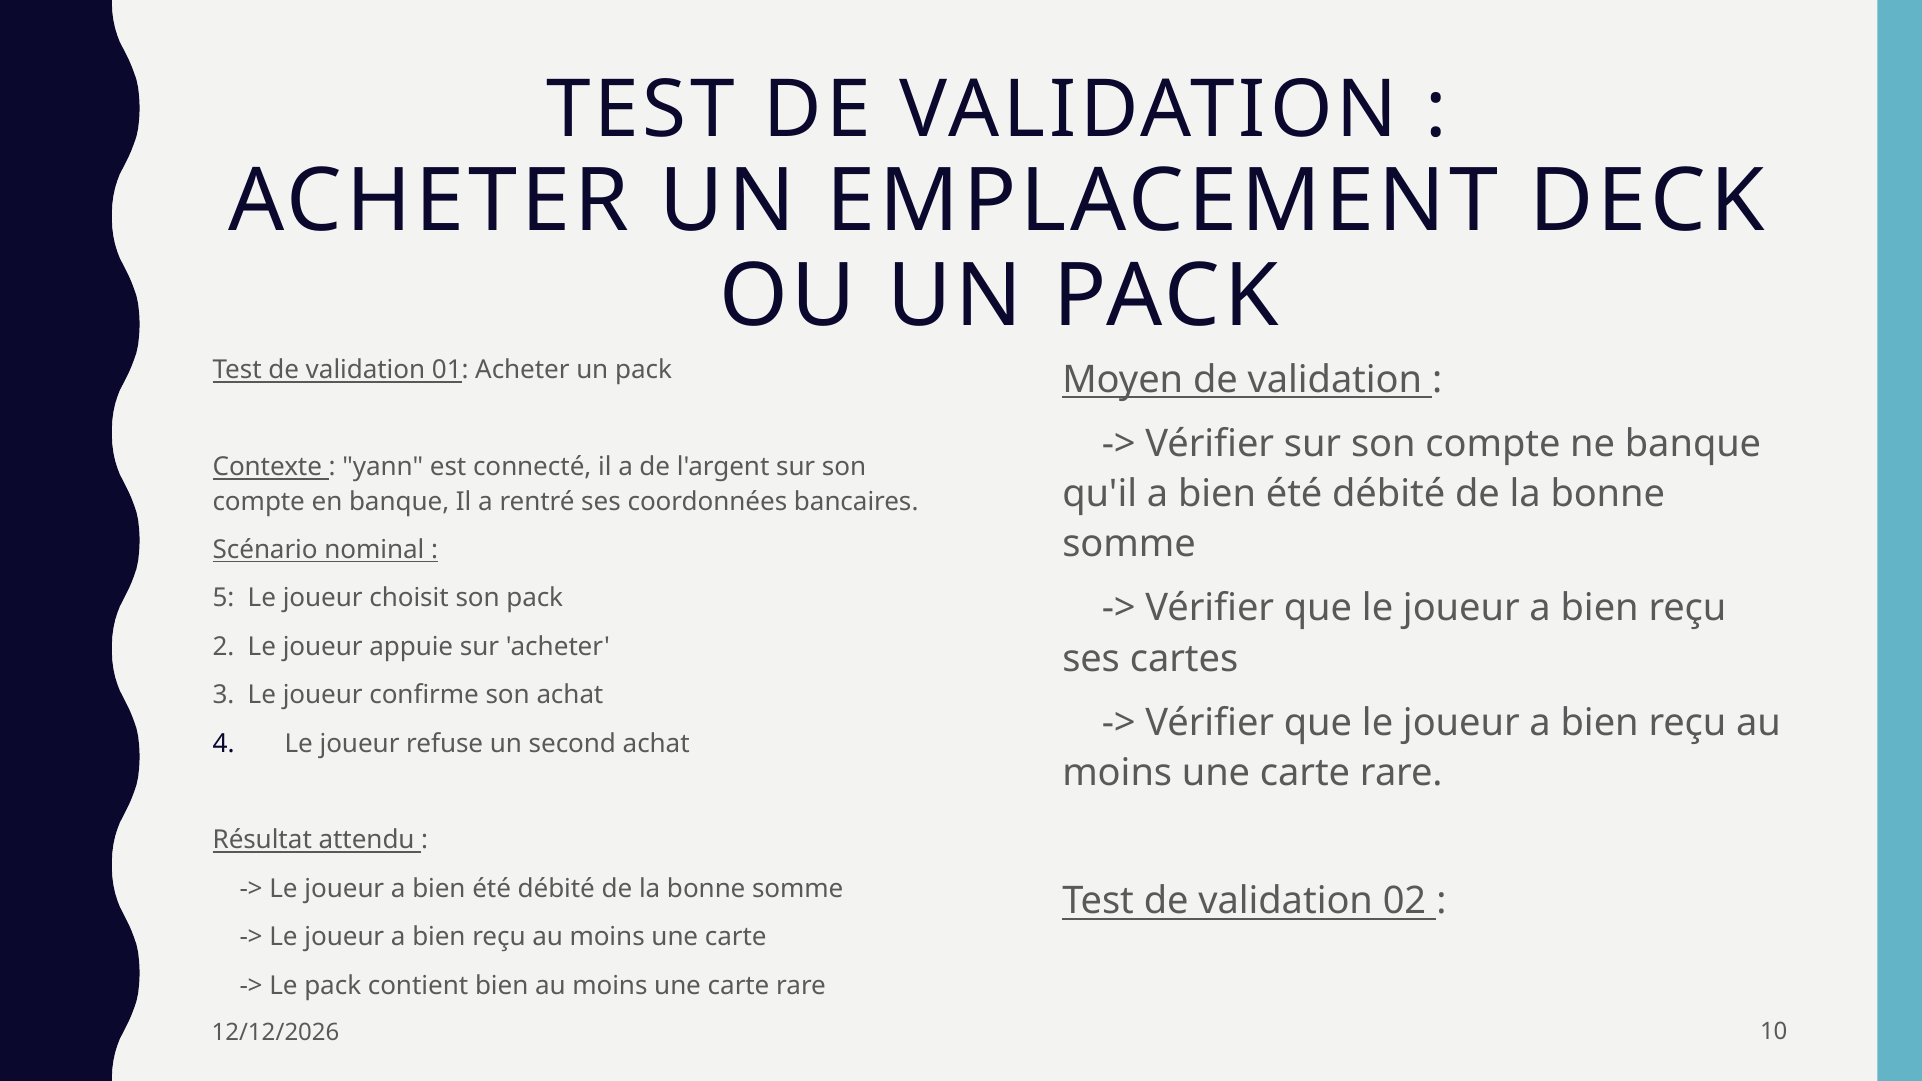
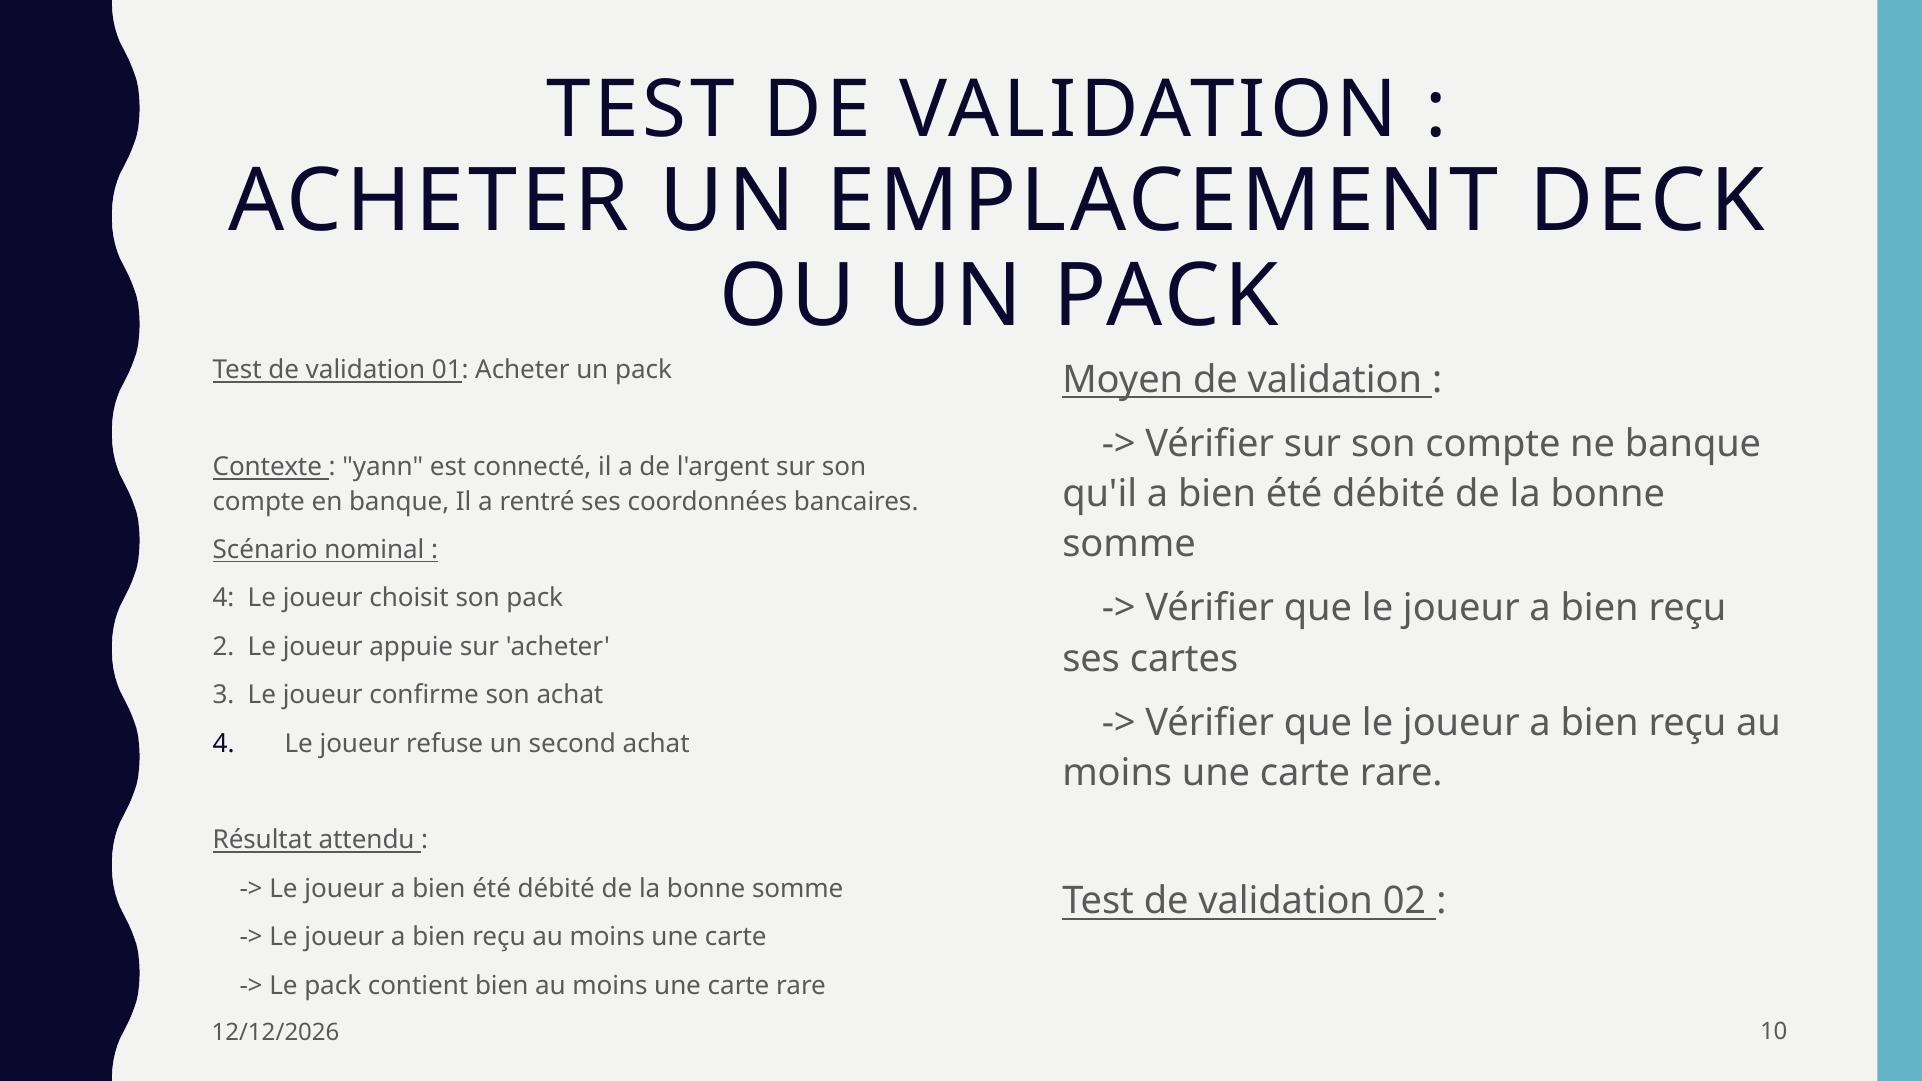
5 at (224, 598): 5 -> 4
